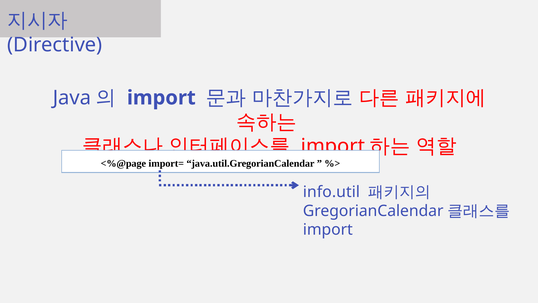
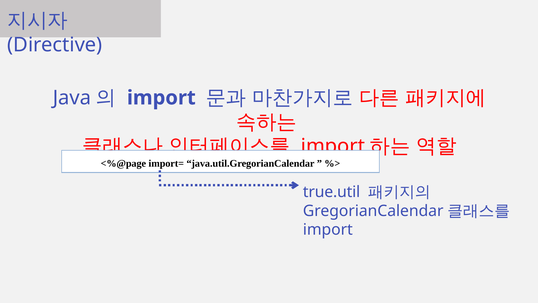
info.util: info.util -> true.util
